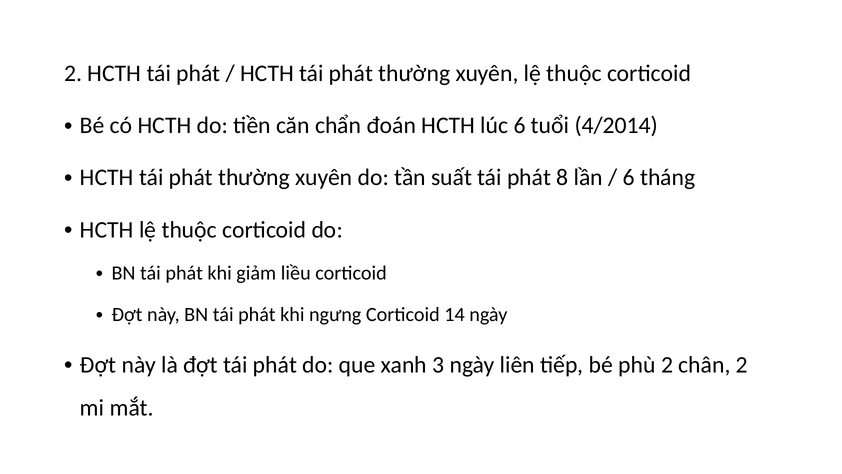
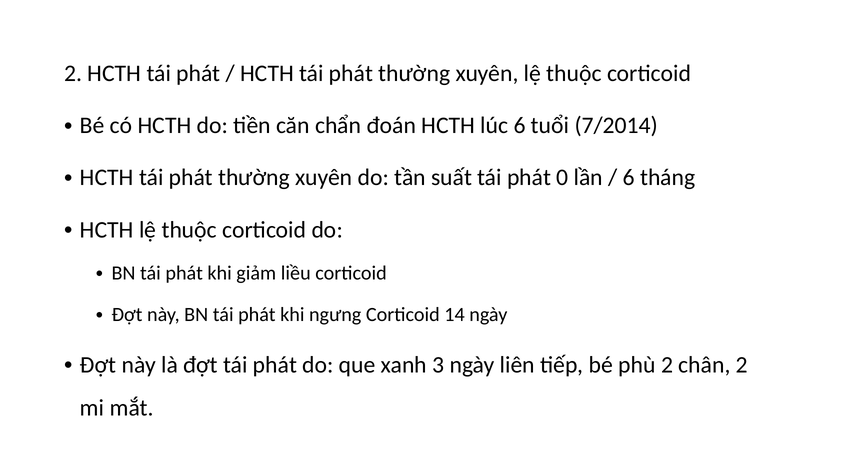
4/2014: 4/2014 -> 7/2014
8: 8 -> 0
